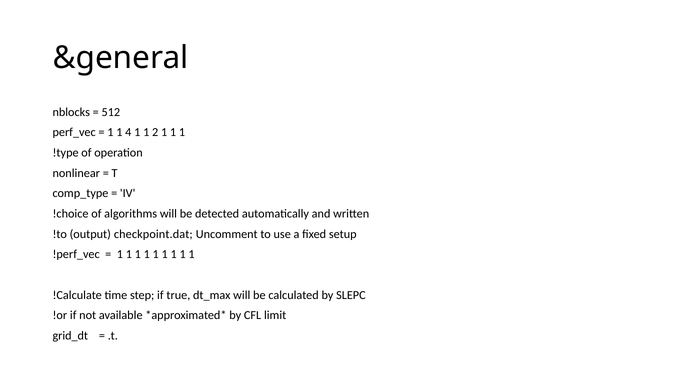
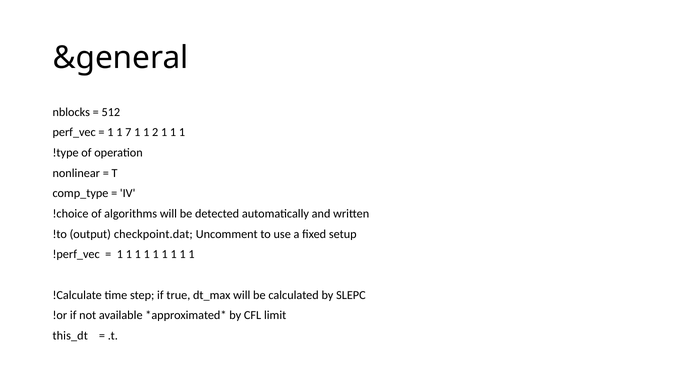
4: 4 -> 7
grid_dt: grid_dt -> this_dt
